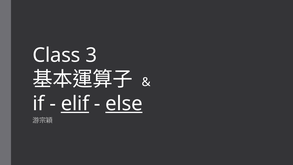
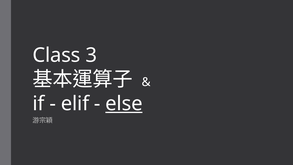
elif underline: present -> none
